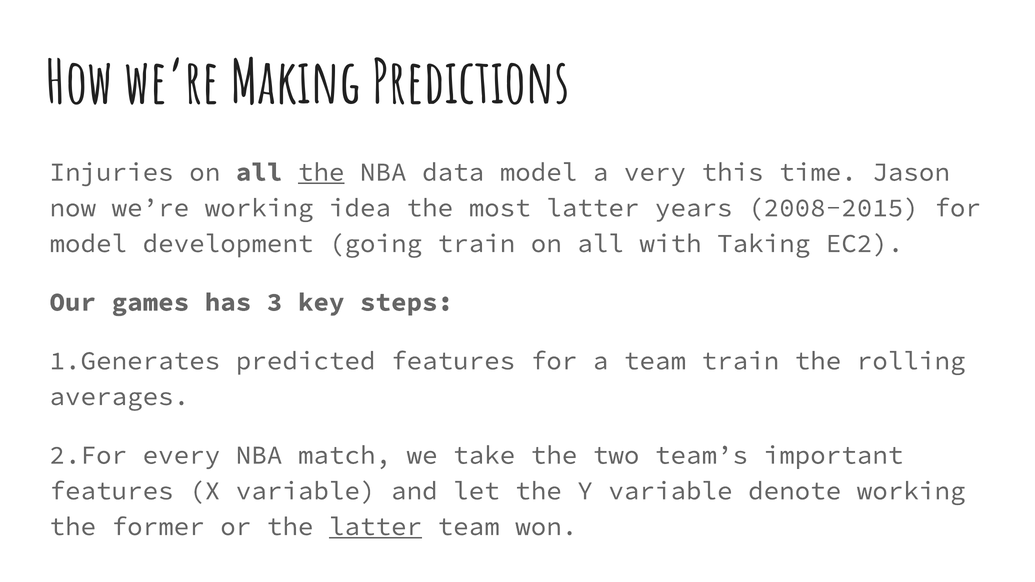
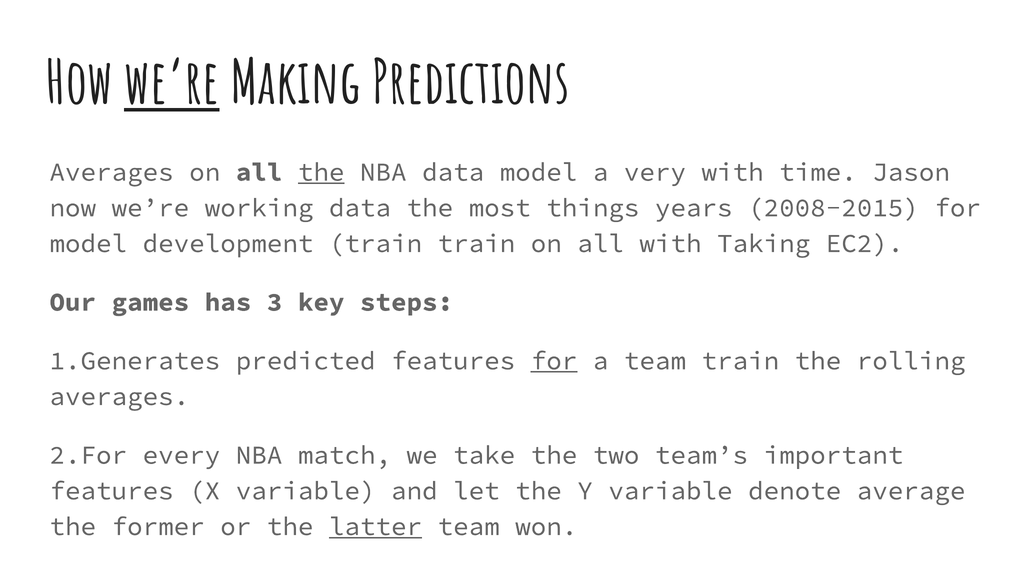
we’re at (172, 84) underline: none -> present
Injuries at (112, 172): Injuries -> Averages
very this: this -> with
working idea: idea -> data
most latter: latter -> things
development going: going -> train
for at (554, 361) underline: none -> present
denote working: working -> average
